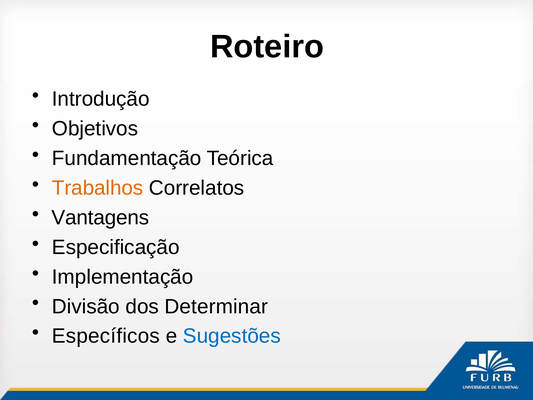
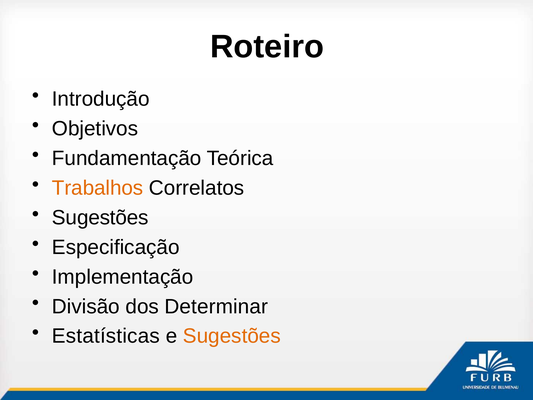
Vantagens at (100, 217): Vantagens -> Sugestões
Específicos: Específicos -> Estatísticas
Sugestões at (232, 336) colour: blue -> orange
